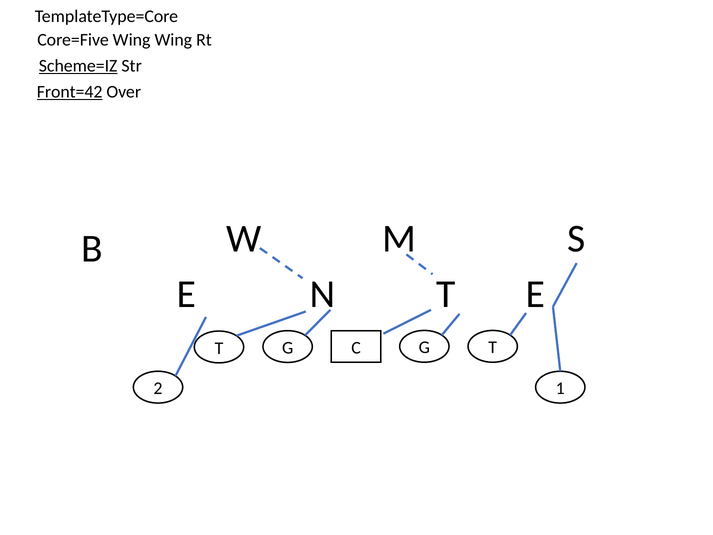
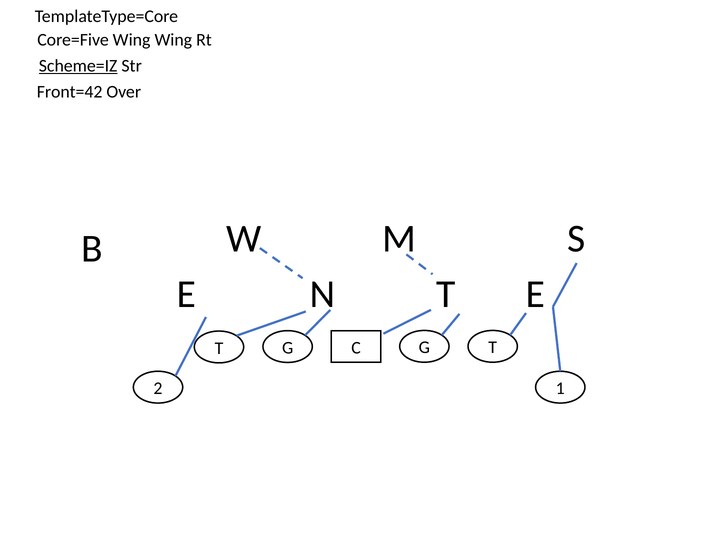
Front=42 underline: present -> none
